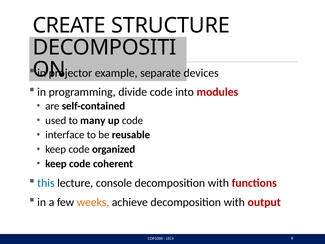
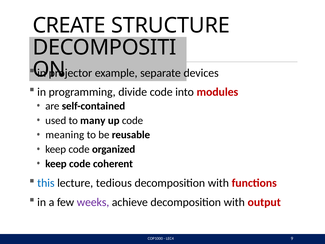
interface: interface -> meaning
console: console -> tedious
weeks colour: orange -> purple
